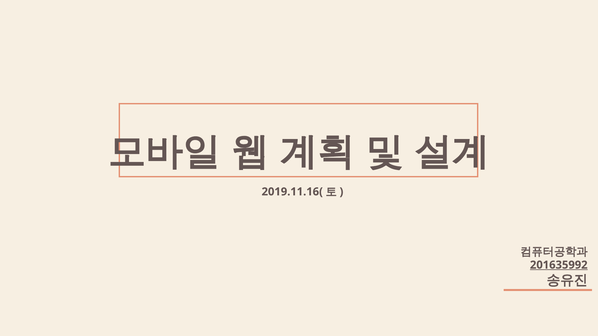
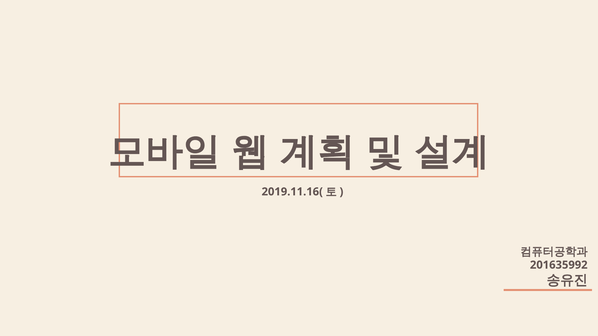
201635992 underline: present -> none
